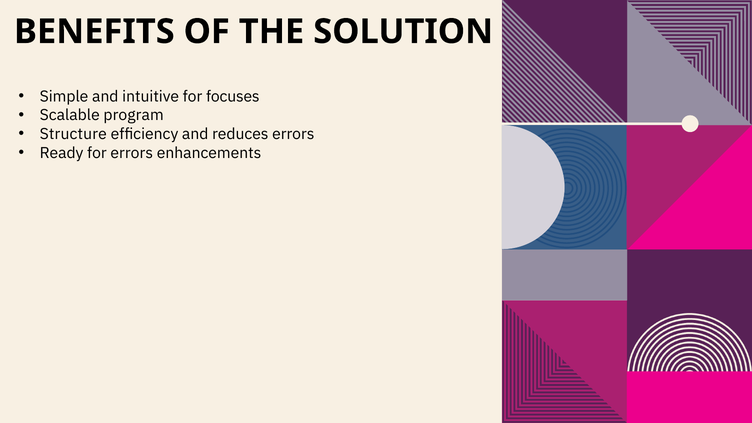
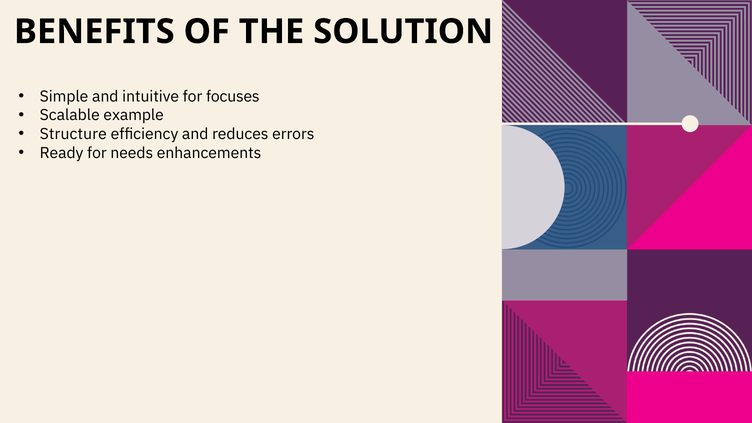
program: program -> example
for errors: errors -> needs
